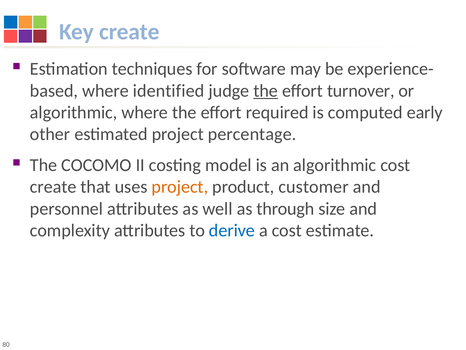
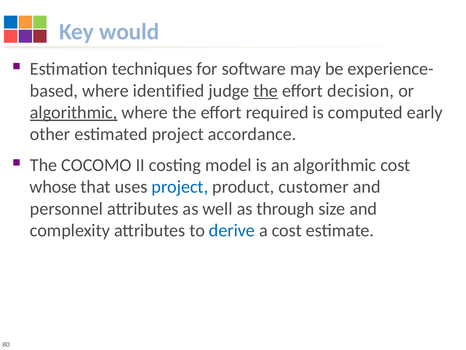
Key create: create -> would
turnover: turnover -> decision
algorithmic at (74, 112) underline: none -> present
percentage: percentage -> accordance
create at (53, 187): create -> whose
project at (180, 187) colour: orange -> blue
